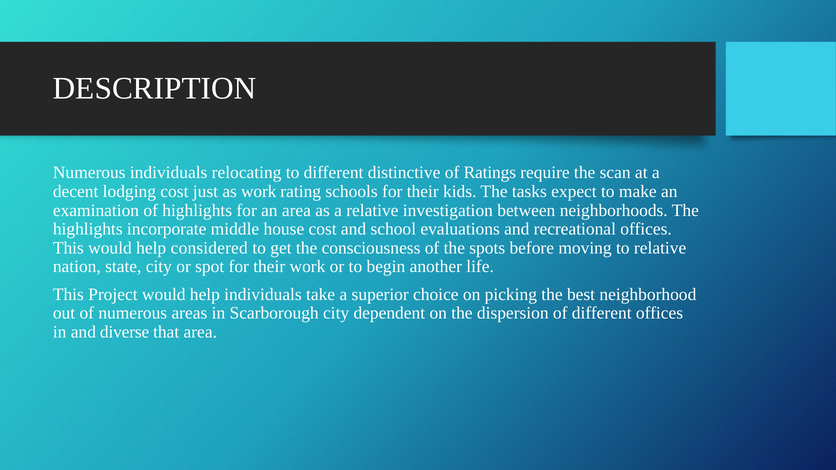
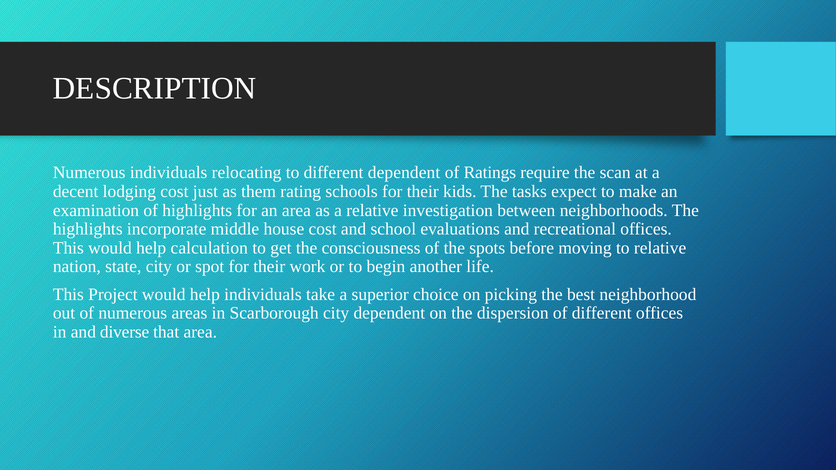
different distinctive: distinctive -> dependent
as work: work -> them
considered: considered -> calculation
